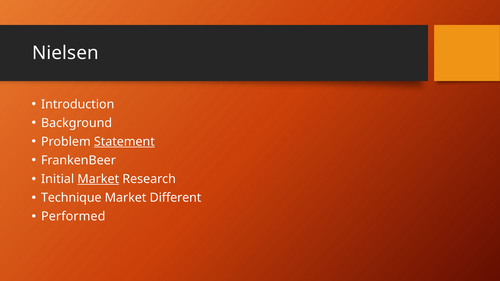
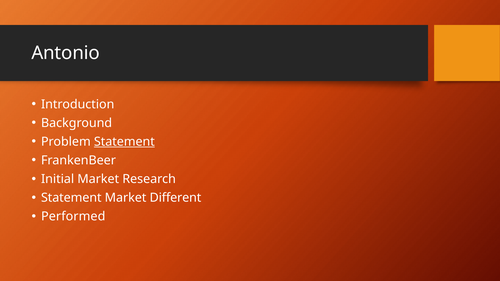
Nielsen: Nielsen -> Antonio
Market at (98, 179) underline: present -> none
Technique at (71, 198): Technique -> Statement
